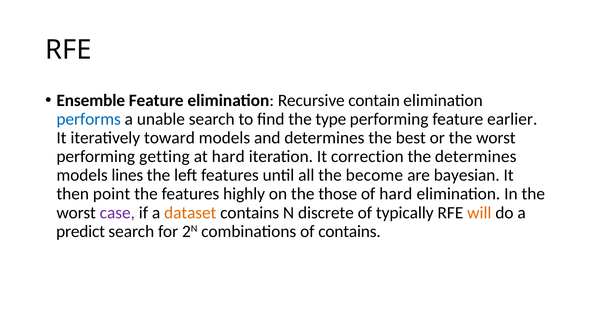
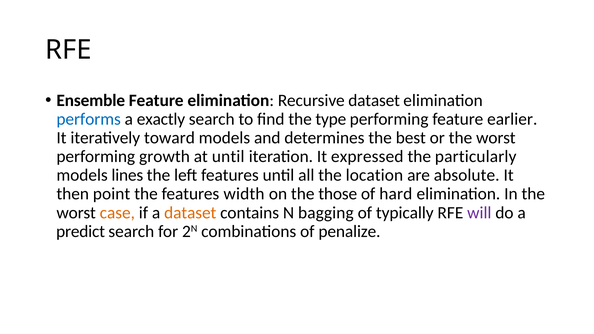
Recursive contain: contain -> dataset
unable: unable -> exactly
getting: getting -> growth
at hard: hard -> until
correction: correction -> expressed
the determines: determines -> particularly
become: become -> location
bayesian: bayesian -> absolute
highly: highly -> width
case colour: purple -> orange
discrete: discrete -> bagging
will colour: orange -> purple
of contains: contains -> penalize
